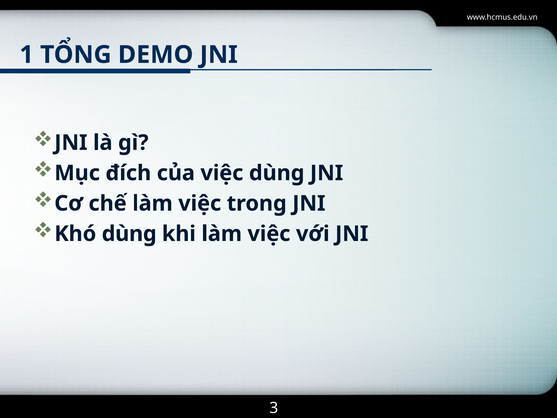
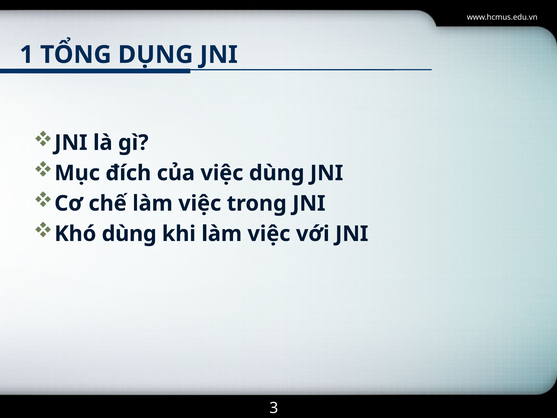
DEMO: DEMO -> DỤNG
